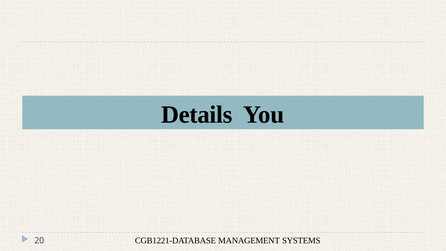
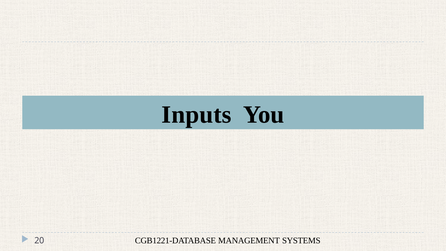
Details: Details -> Inputs
